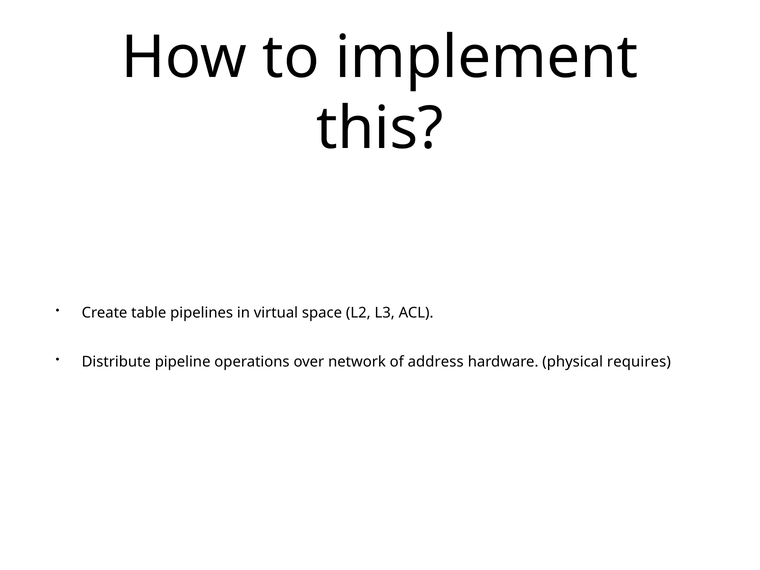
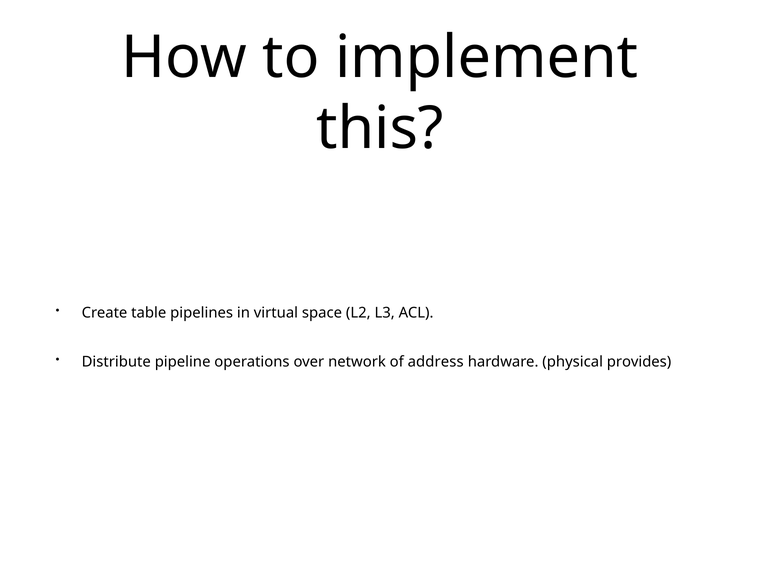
requires: requires -> provides
